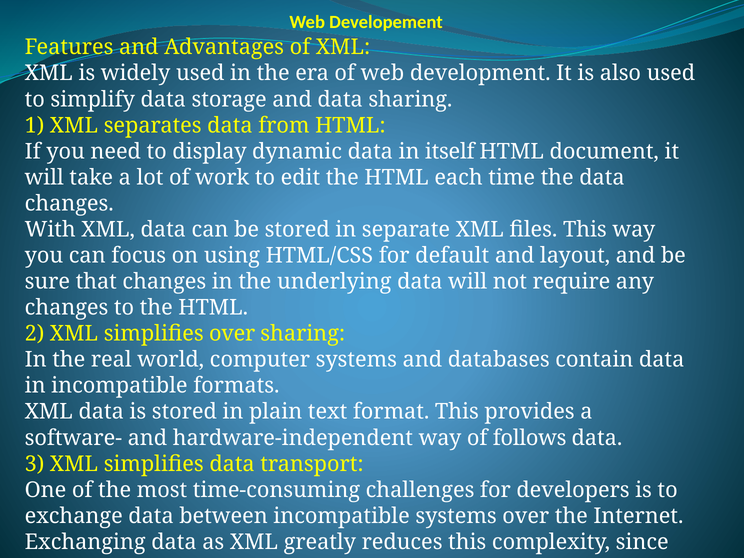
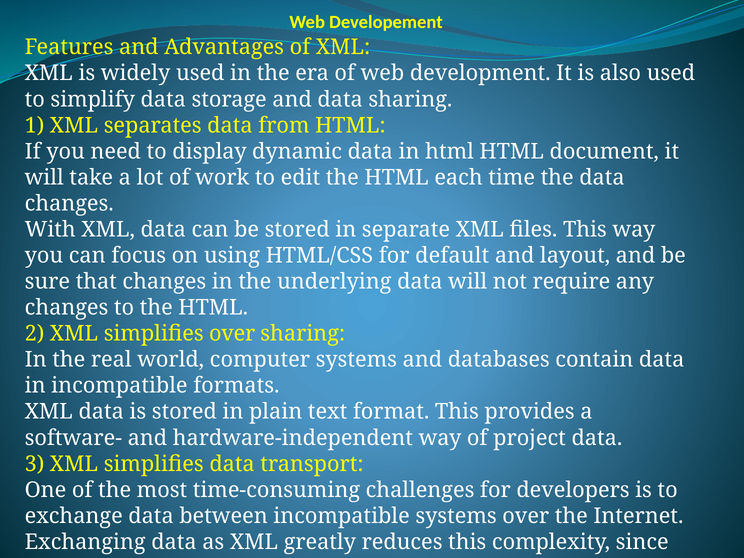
in itself: itself -> html
follows: follows -> project
